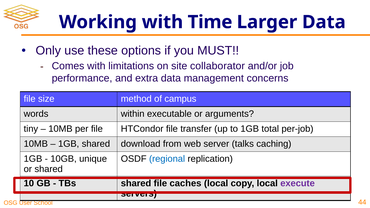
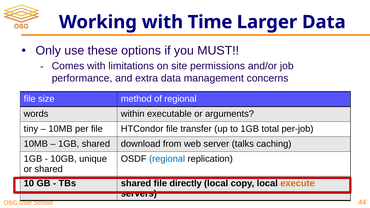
collaborator: collaborator -> permissions
of campus: campus -> regional
caches: caches -> directly
execute colour: purple -> orange
